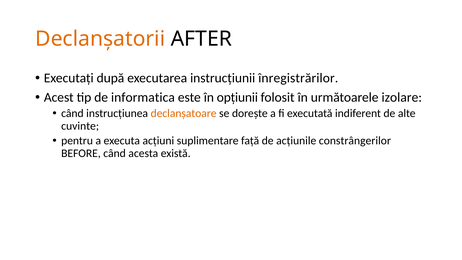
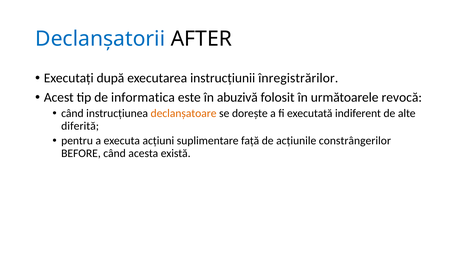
Declanşatorii colour: orange -> blue
opţiunii: opţiunii -> abuzivă
izolare: izolare -> revocă
cuvinte: cuvinte -> diferită
